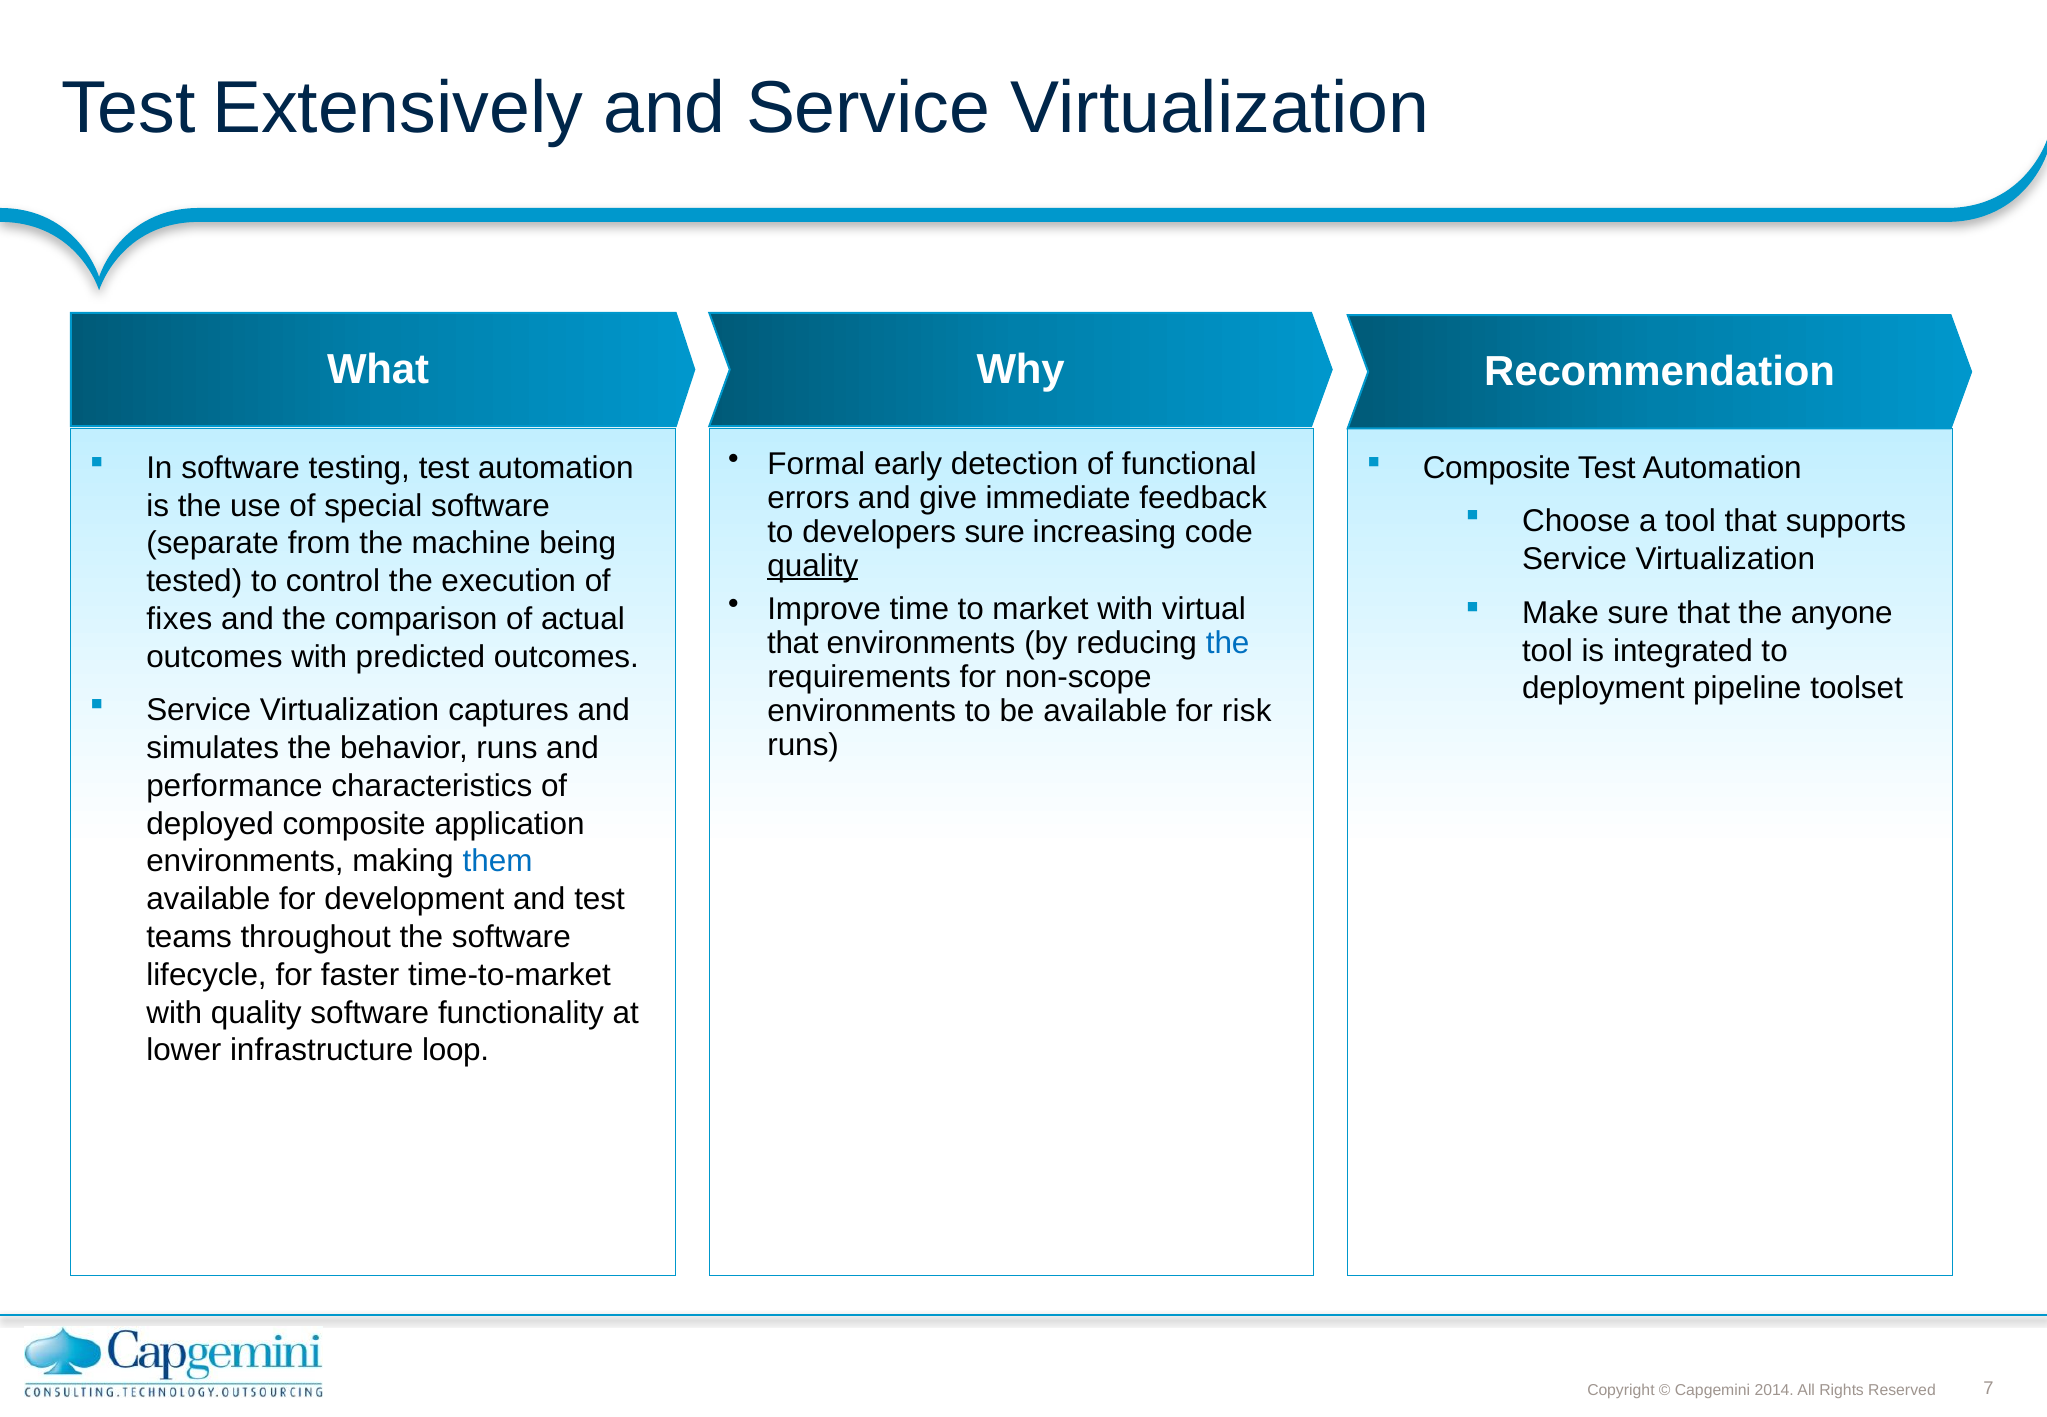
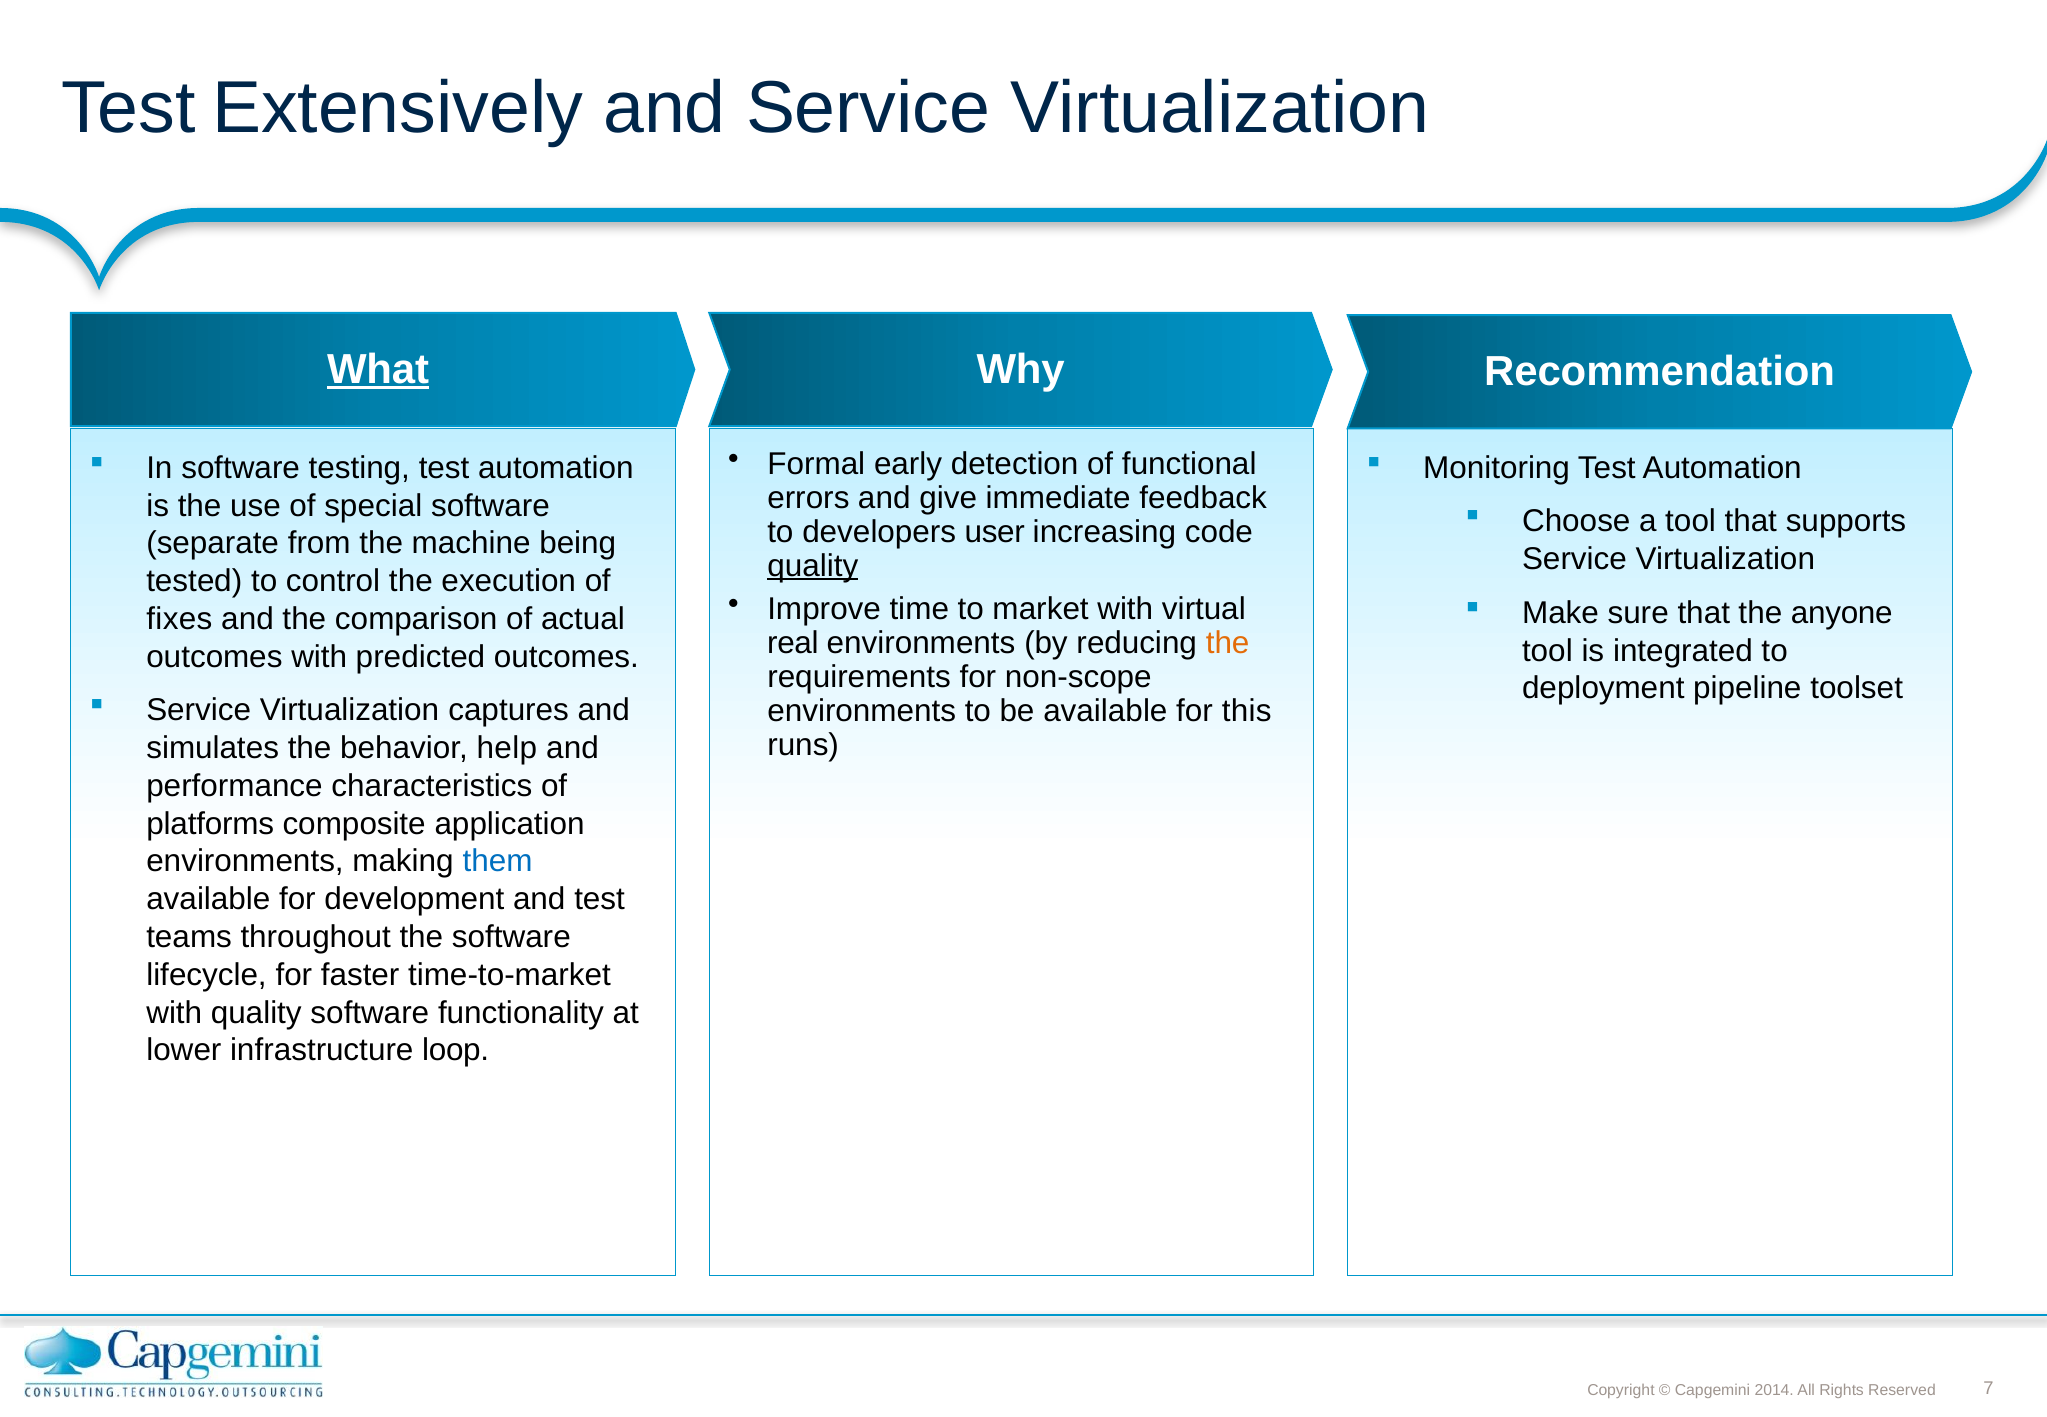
What underline: none -> present
Composite at (1497, 468): Composite -> Monitoring
developers sure: sure -> user
that at (793, 643): that -> real
the at (1228, 643) colour: blue -> orange
risk: risk -> this
behavior runs: runs -> help
deployed: deployed -> platforms
